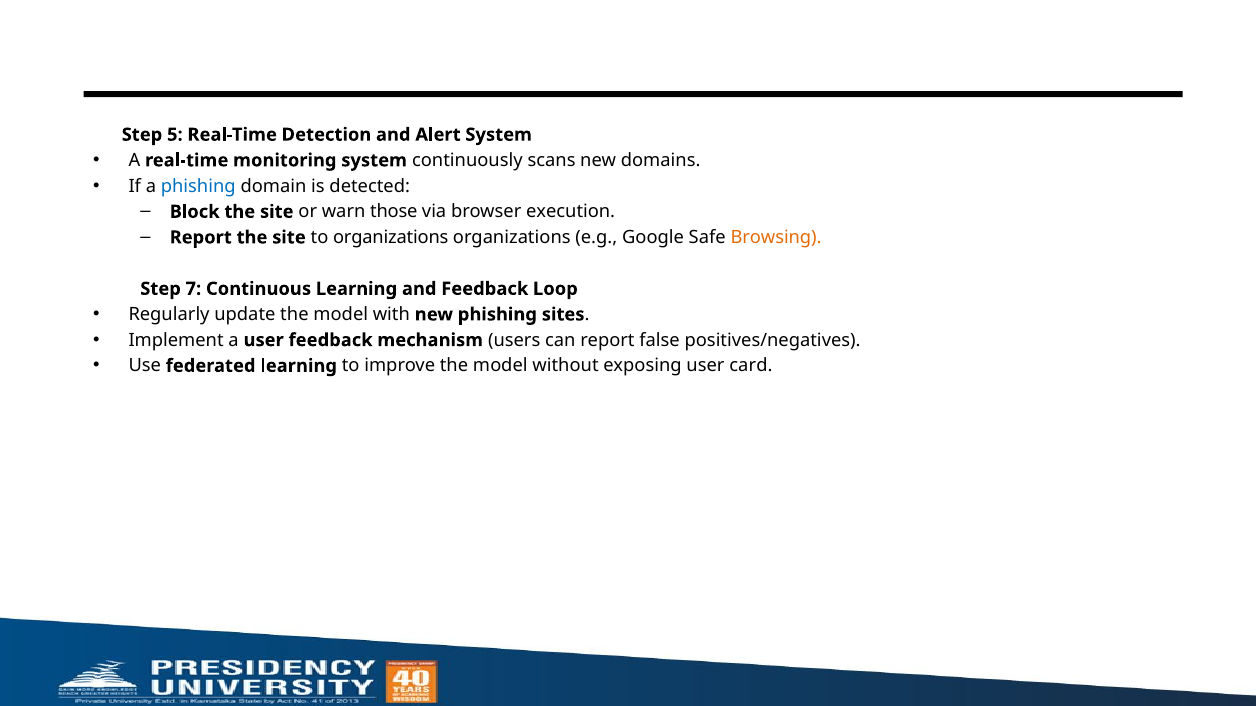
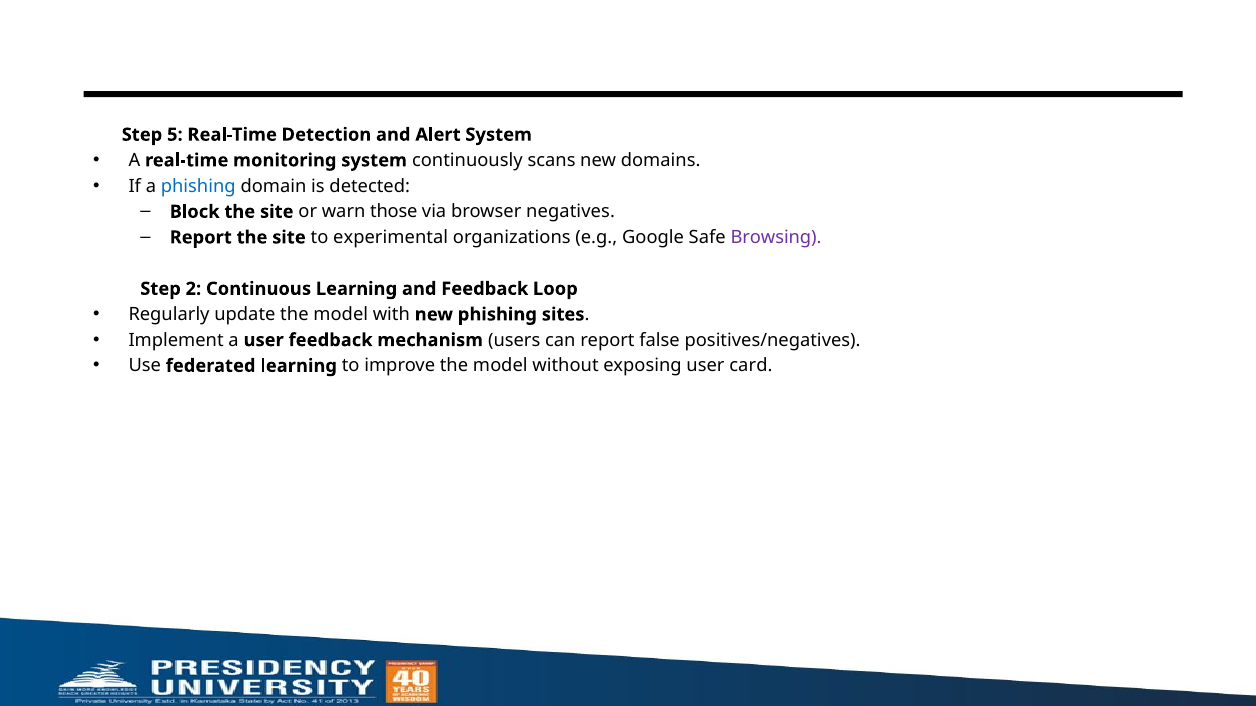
execution: execution -> negatives
to organizations: organizations -> experimental
Browsing colour: orange -> purple
7: 7 -> 2
